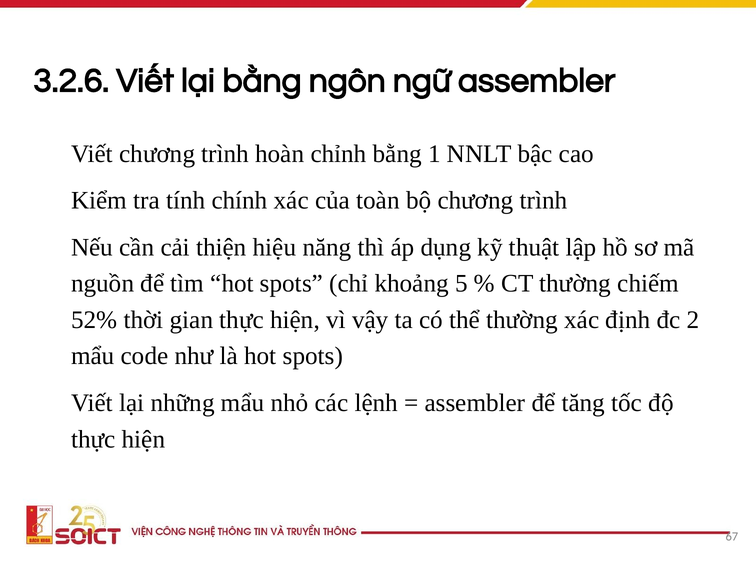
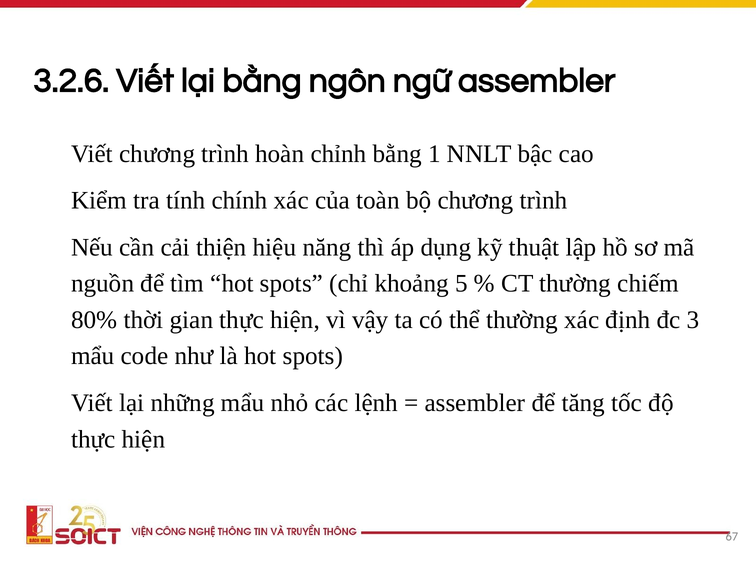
52%: 52% -> 80%
2: 2 -> 3
